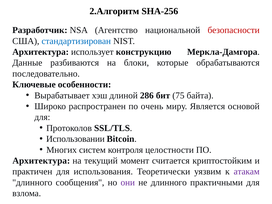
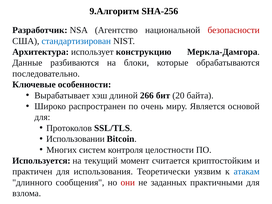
2.Алгоритм: 2.Алгоритм -> 9.Алгоритм
286: 286 -> 266
75: 75 -> 20
Архитектура at (41, 161): Архитектура -> Используется
атакам colour: purple -> blue
они colour: purple -> red
не длинного: длинного -> заданных
